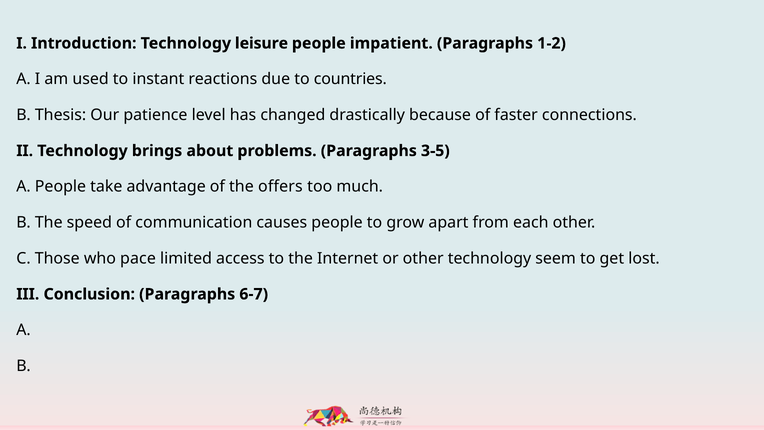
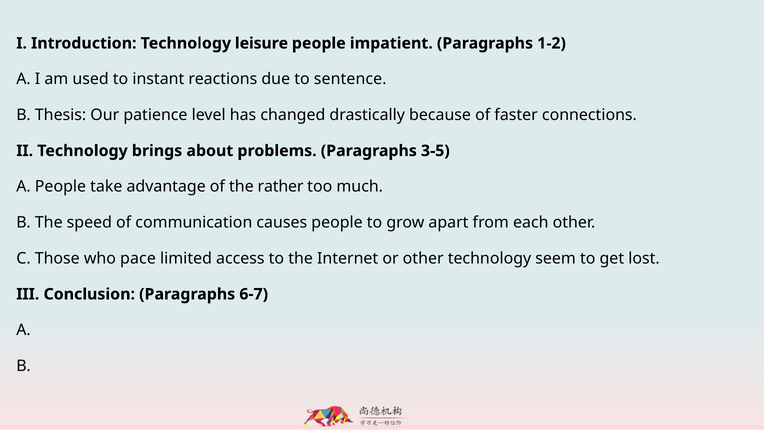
countries: countries -> sentence
offers: offers -> rather
